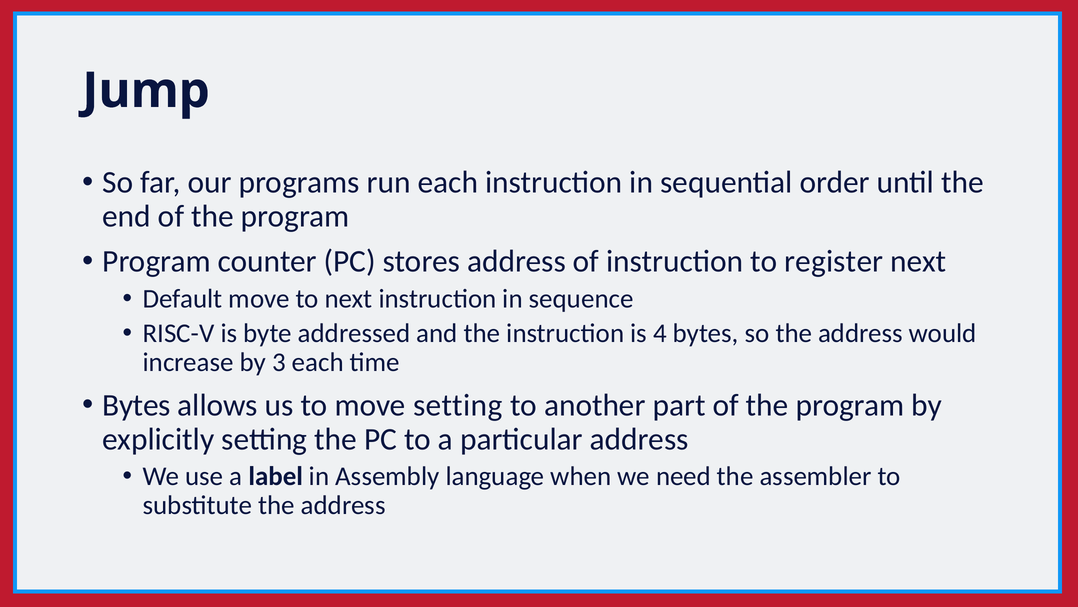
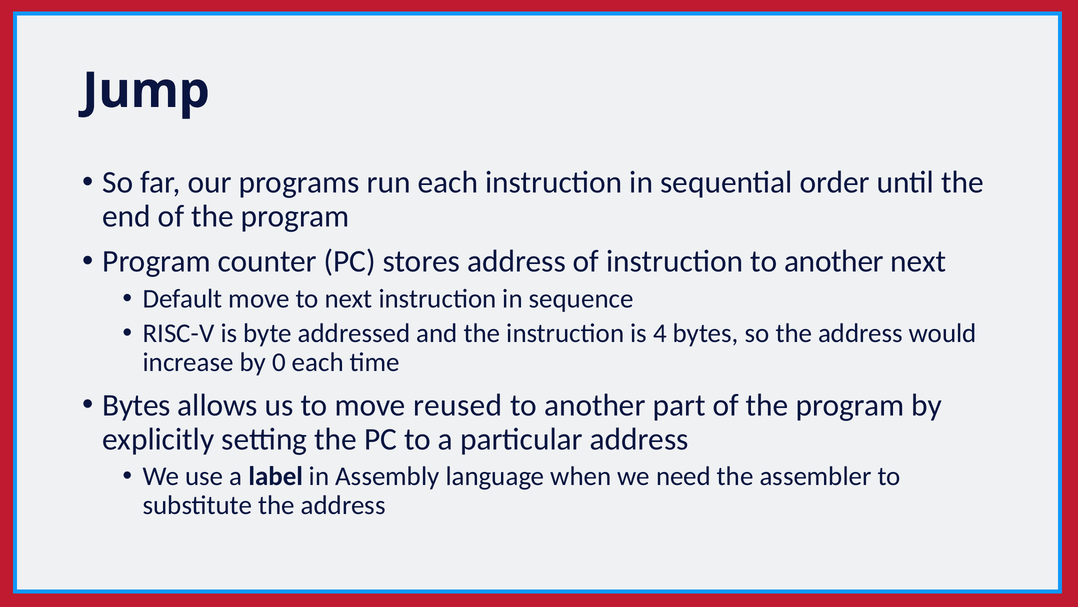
instruction to register: register -> another
3: 3 -> 0
move setting: setting -> reused
